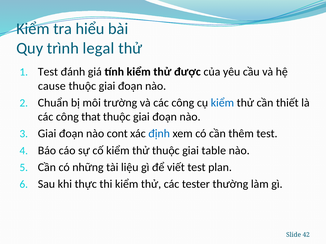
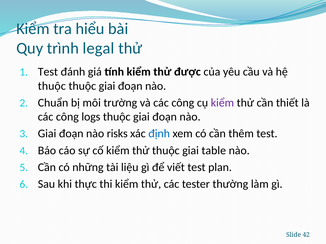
cause at (52, 86): cause -> thuộc
kiểm at (222, 103) colour: blue -> purple
that: that -> logs
cont: cont -> risks
